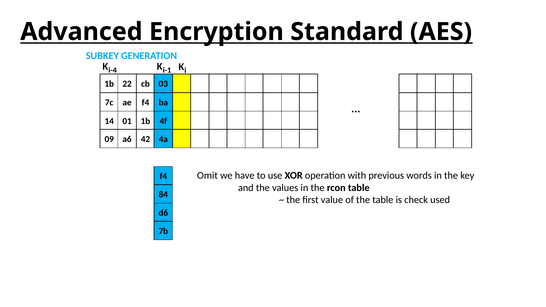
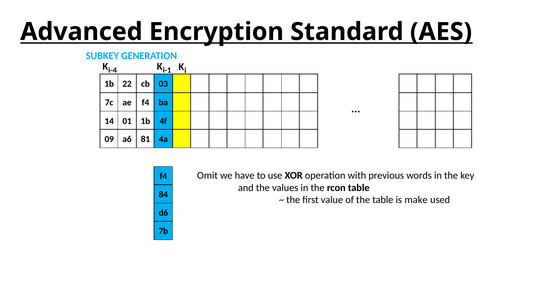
42: 42 -> 81
check: check -> make
